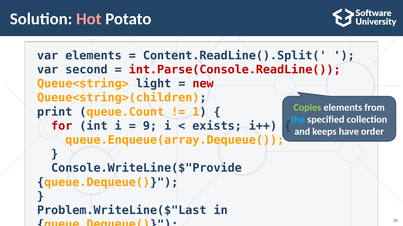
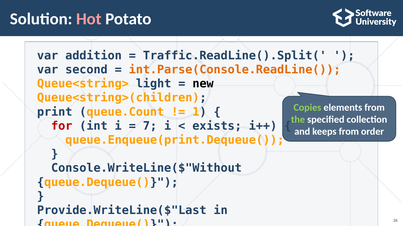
var elements: elements -> addition
Content.ReadLine().Split(: Content.ReadLine().Split( -> Traffic.ReadLine().Split(
int.Parse(Console.ReadLine( colour: red -> orange
new colour: red -> black
the colour: light blue -> light green
9: 9 -> 7
keeps have: have -> from
queue.Enqueue(array.Dequeue(: queue.Enqueue(array.Dequeue( -> queue.Enqueue(print.Dequeue(
Console.WriteLine($"Provide: Console.WriteLine($"Provide -> Console.WriteLine($"Without
Problem.WriteLine($"Last: Problem.WriteLine($"Last -> Provide.WriteLine($"Last
